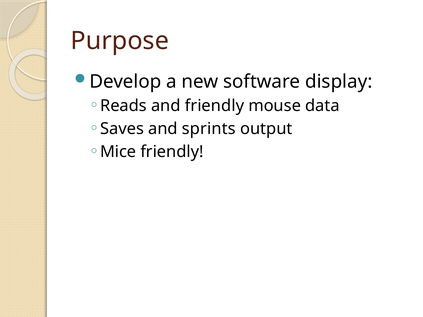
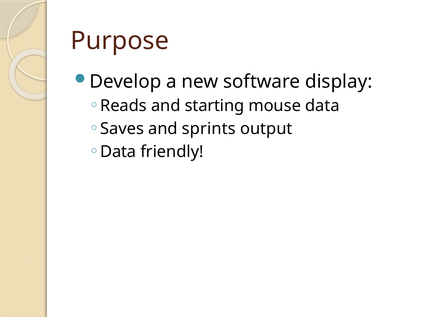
and friendly: friendly -> starting
Mice at (118, 152): Mice -> Data
